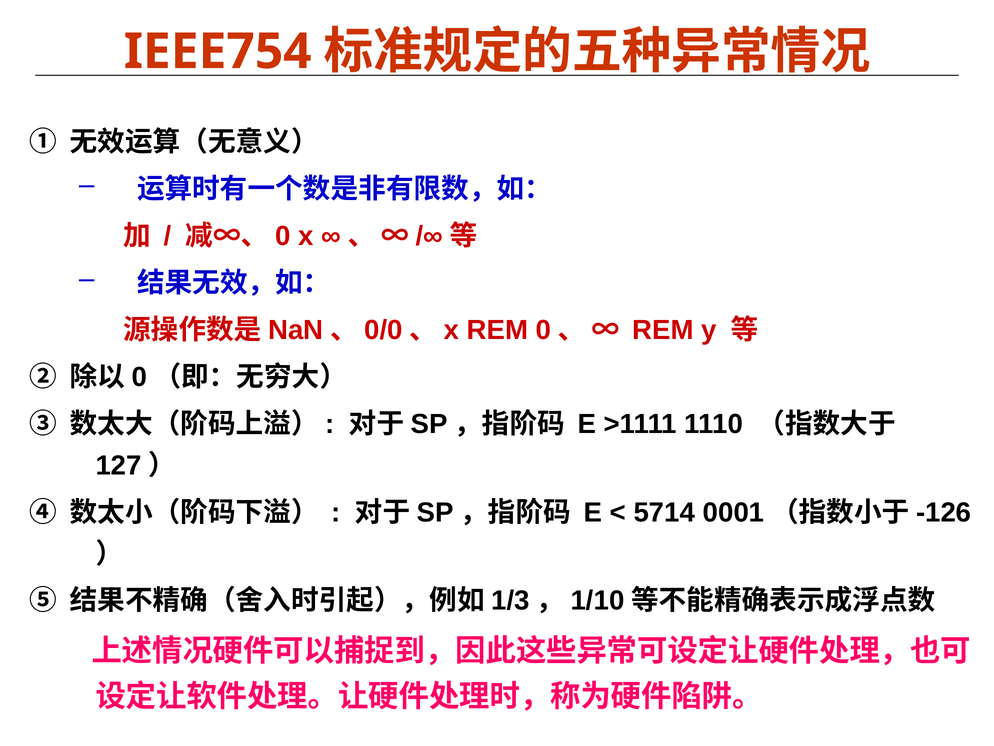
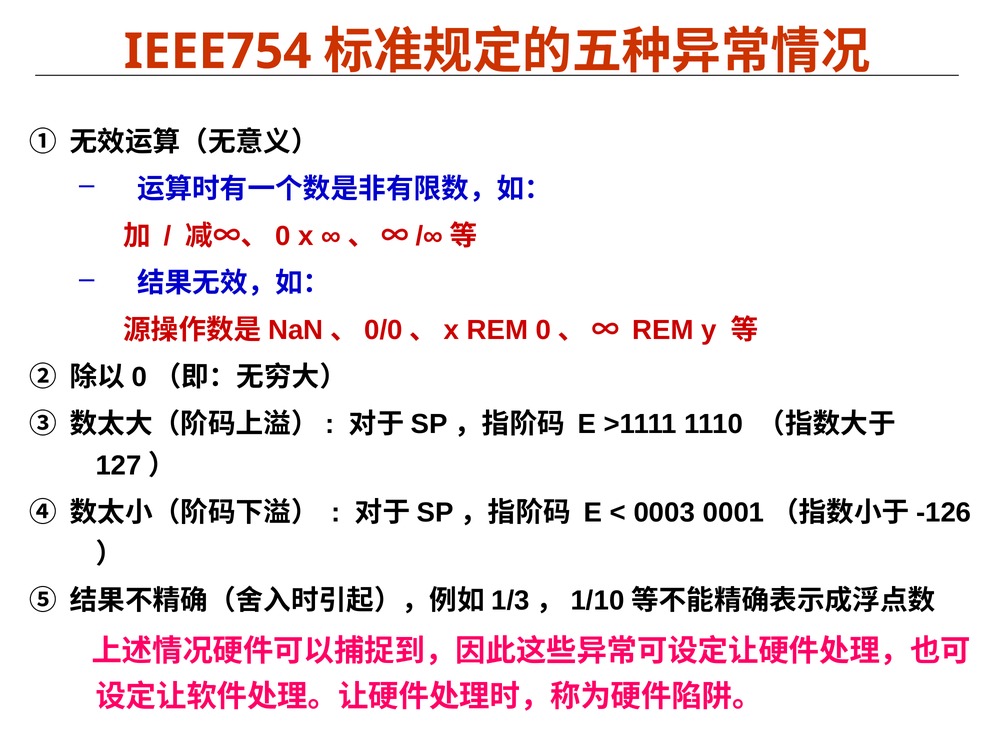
5714: 5714 -> 0003
